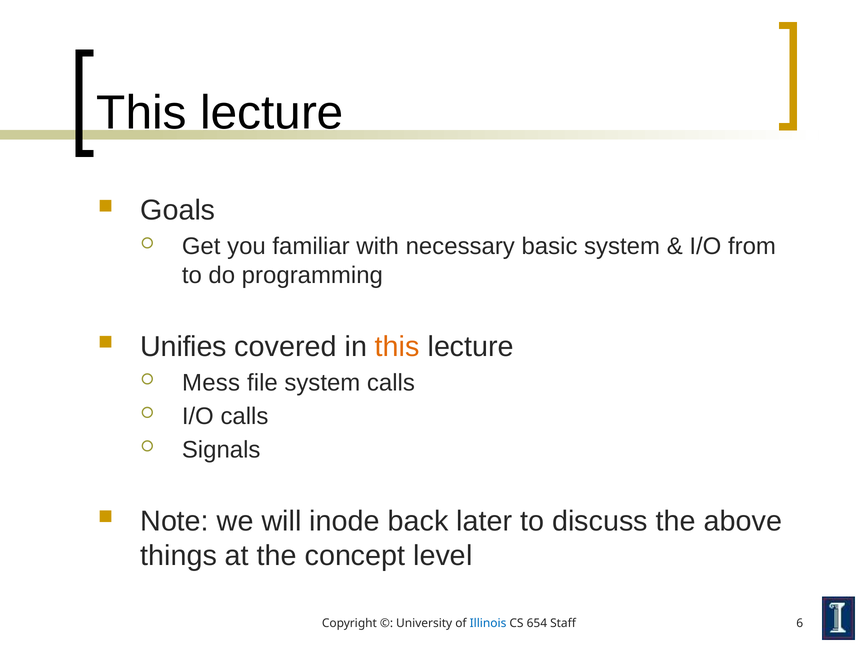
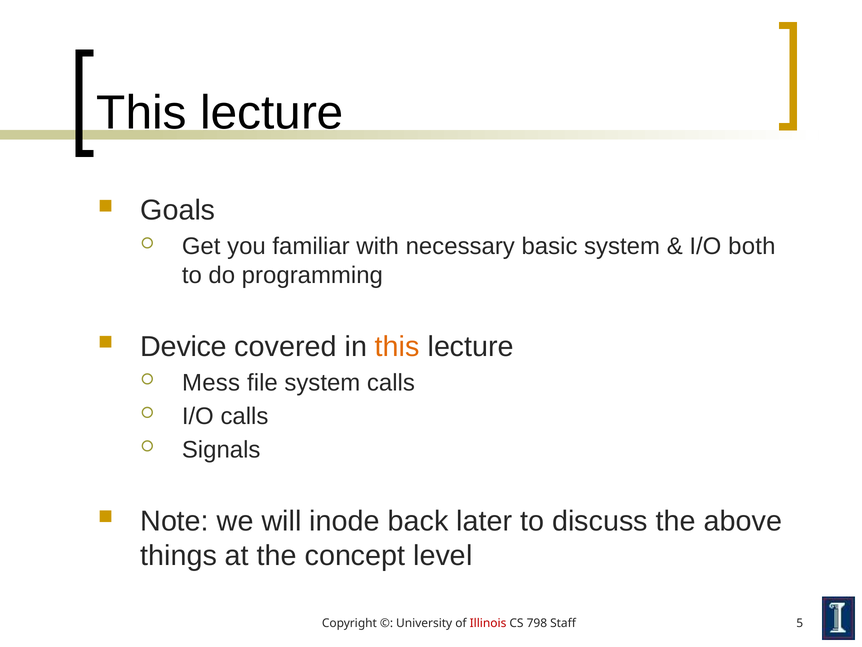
from: from -> both
Unifies: Unifies -> Device
Illinois colour: blue -> red
654: 654 -> 798
6: 6 -> 5
